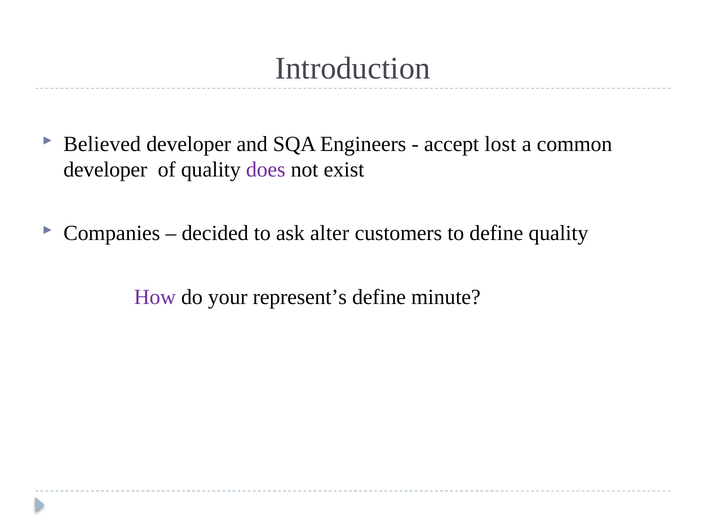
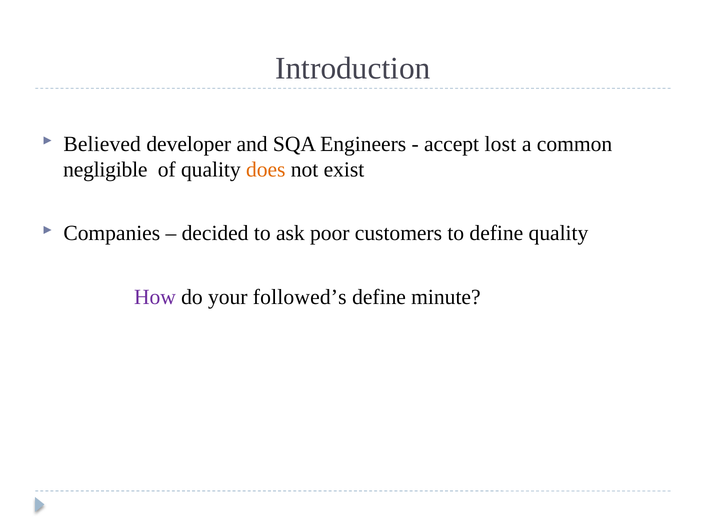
developer at (105, 170): developer -> negligible
does colour: purple -> orange
alter: alter -> poor
represent’s: represent’s -> followed’s
